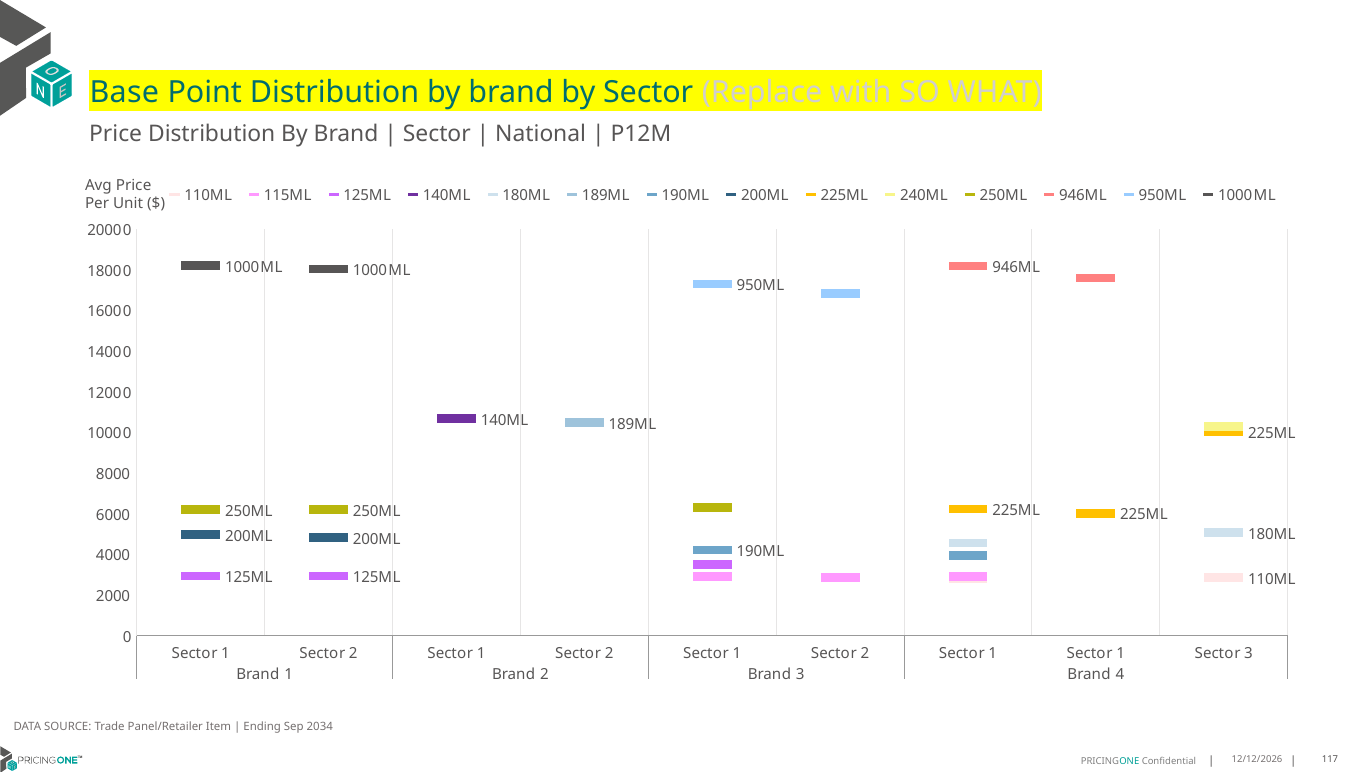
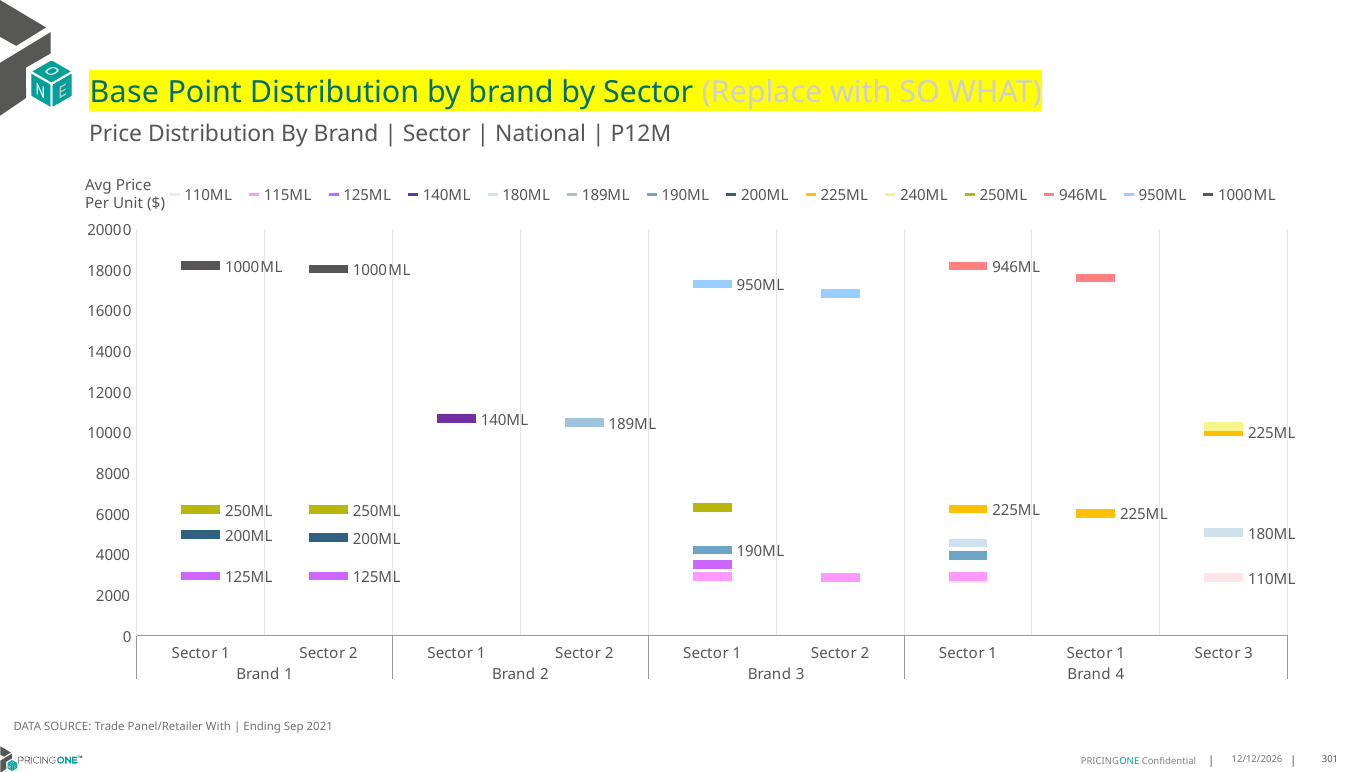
Panel/Retailer Item: Item -> With
2034: 2034 -> 2021
117: 117 -> 301
